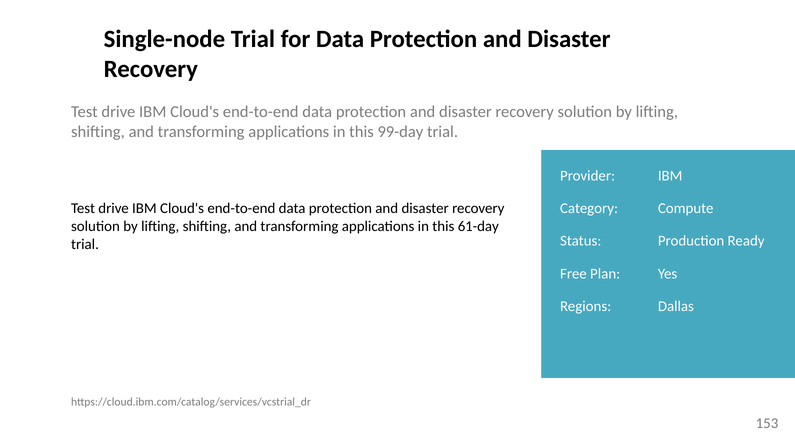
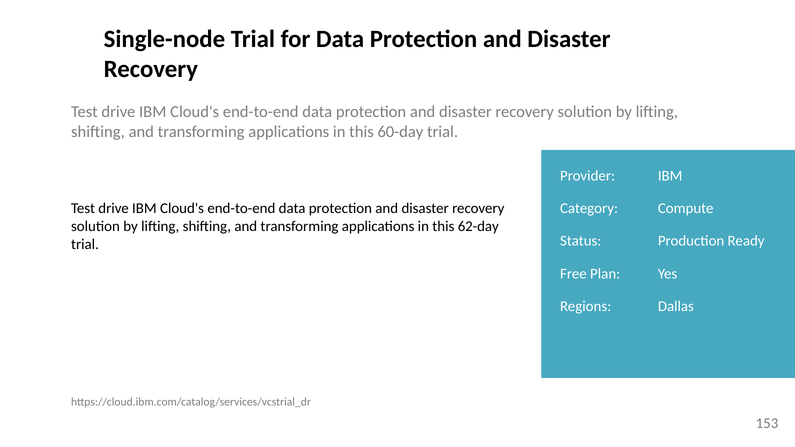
99-day: 99-day -> 60-day
61-day: 61-day -> 62-day
